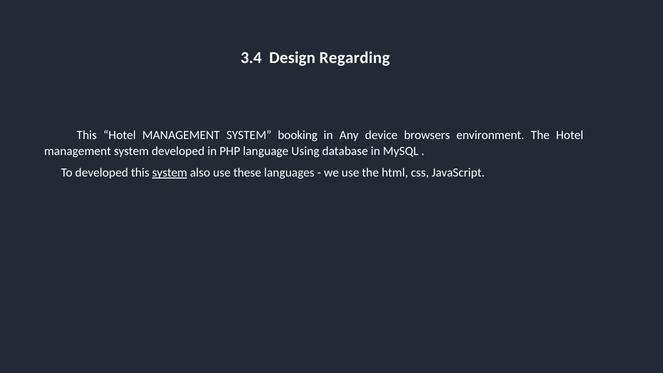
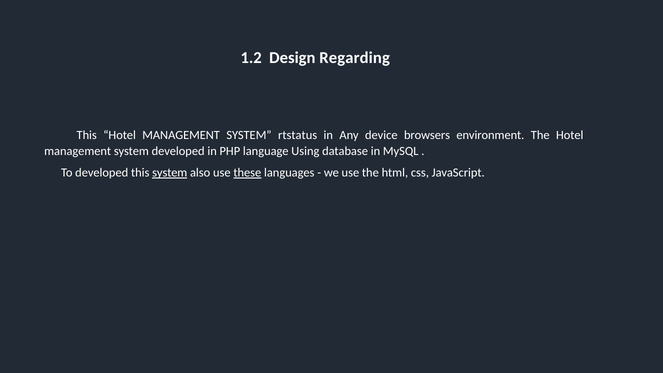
3.4: 3.4 -> 1.2
booking: booking -> rtstatus
these underline: none -> present
